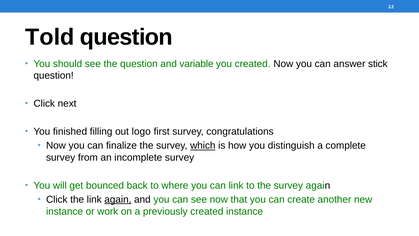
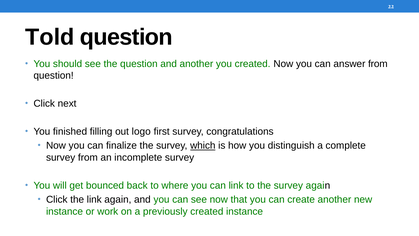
and variable: variable -> another
answer stick: stick -> from
again at (118, 199) underline: present -> none
